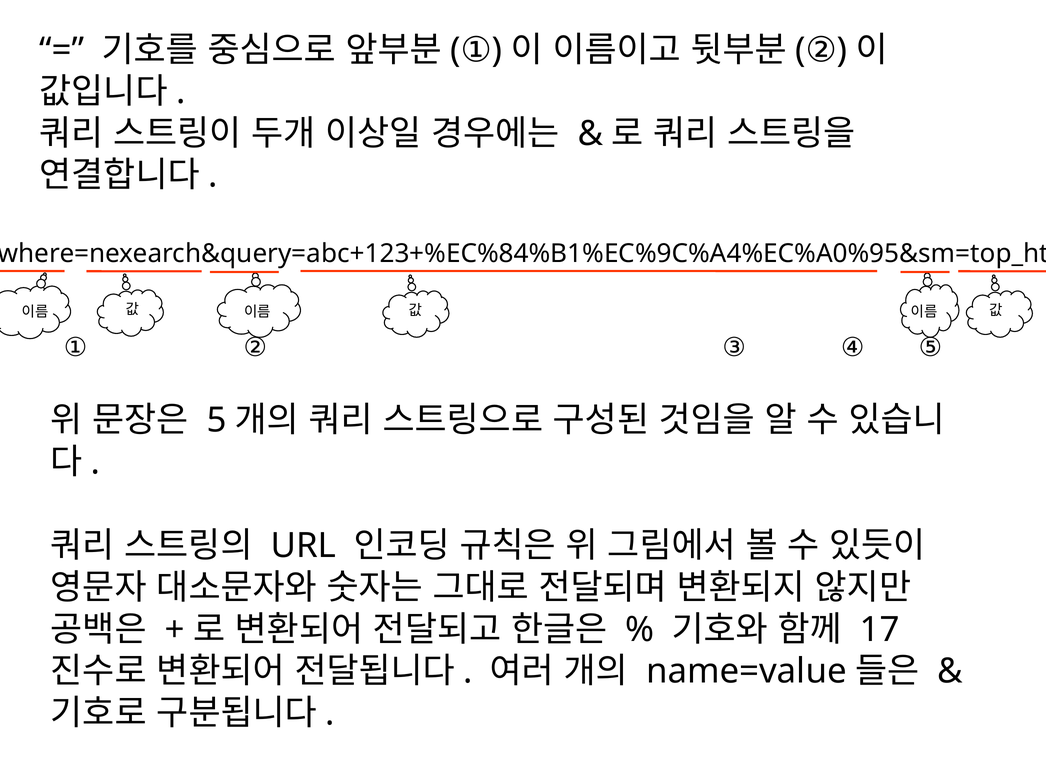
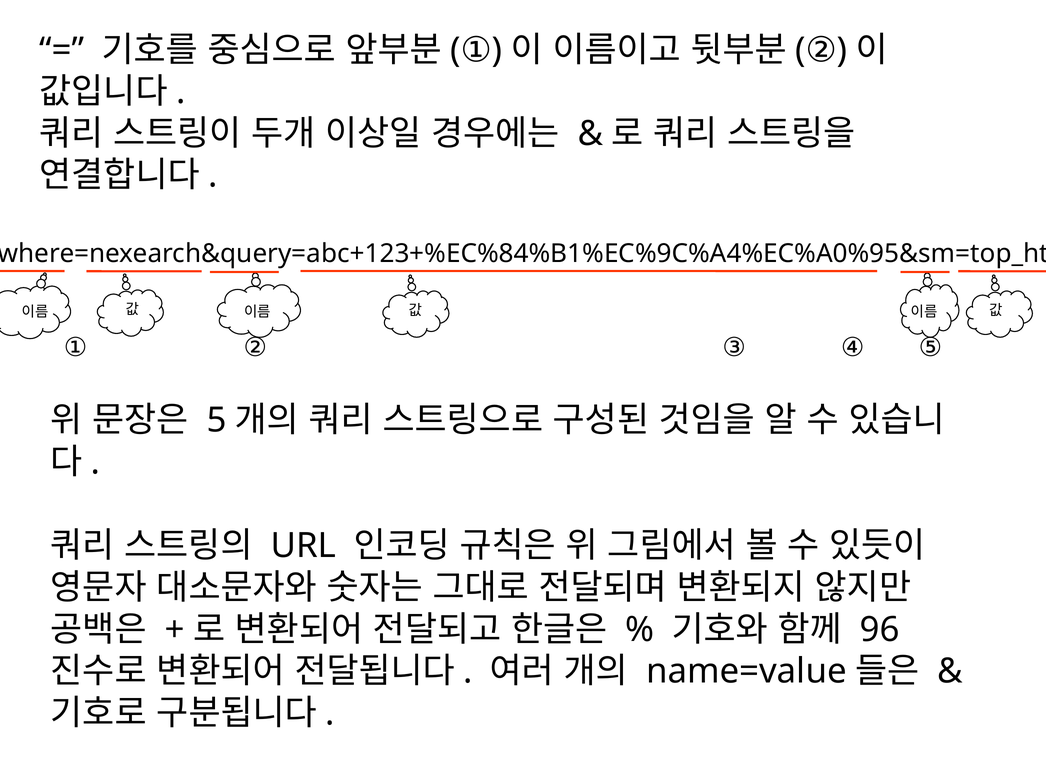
17: 17 -> 96
